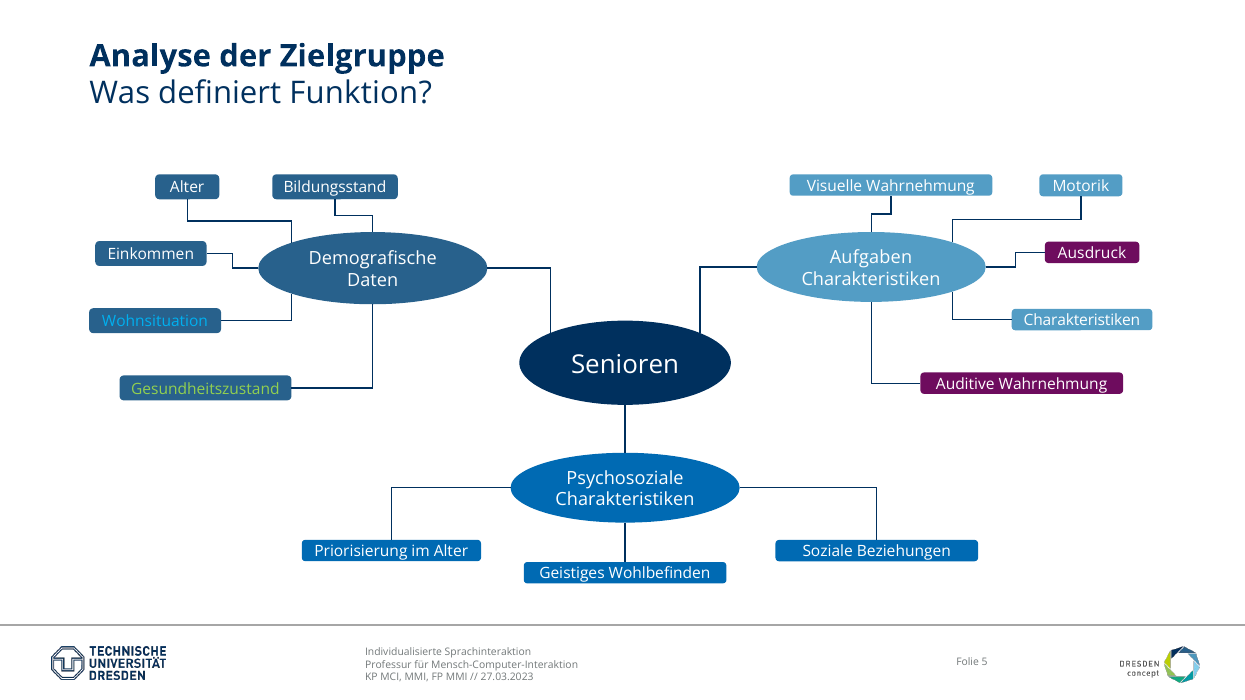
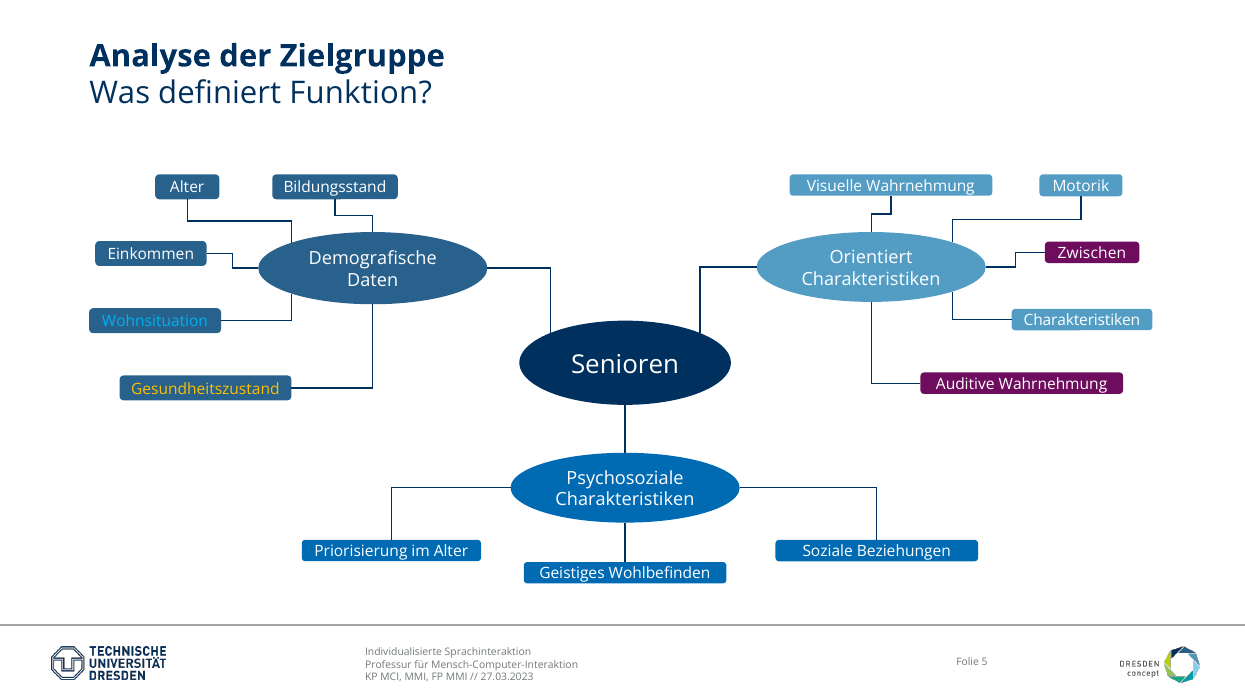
Ausdruck: Ausdruck -> Zwischen
Aufgaben: Aufgaben -> Orientiert
Gesundheitszustand colour: light green -> yellow
